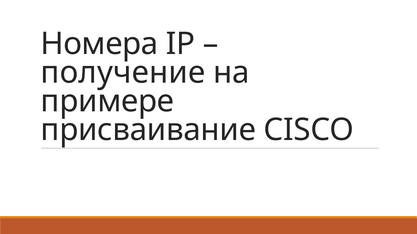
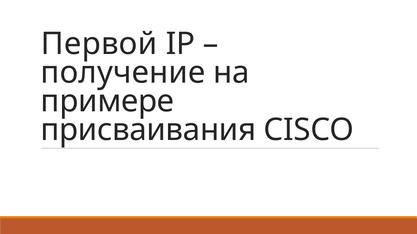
Номера: Номера -> Первой
присваивание: присваивание -> присваивания
